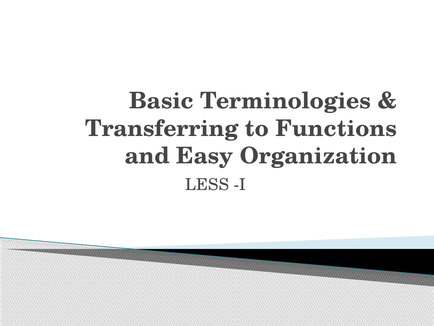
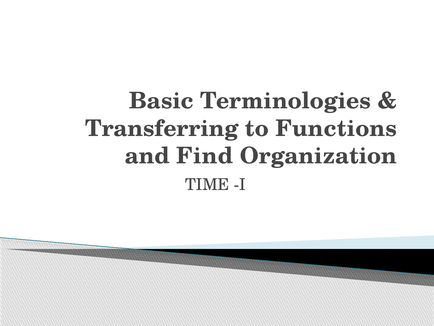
Easy: Easy -> Find
LESS: LESS -> TIME
